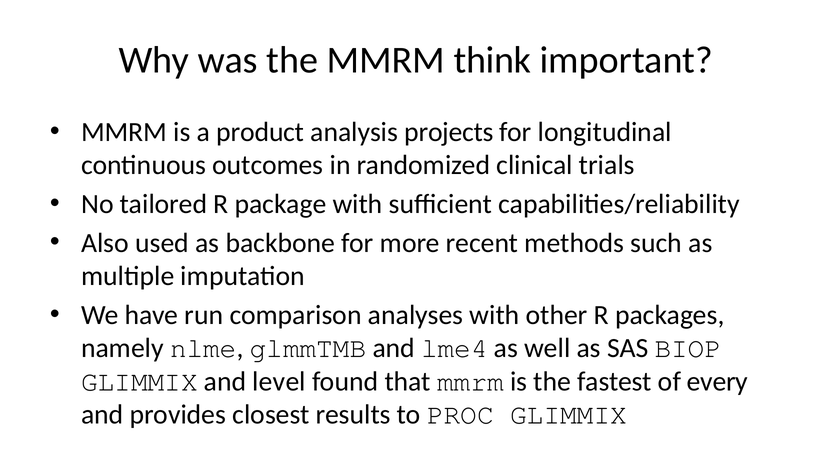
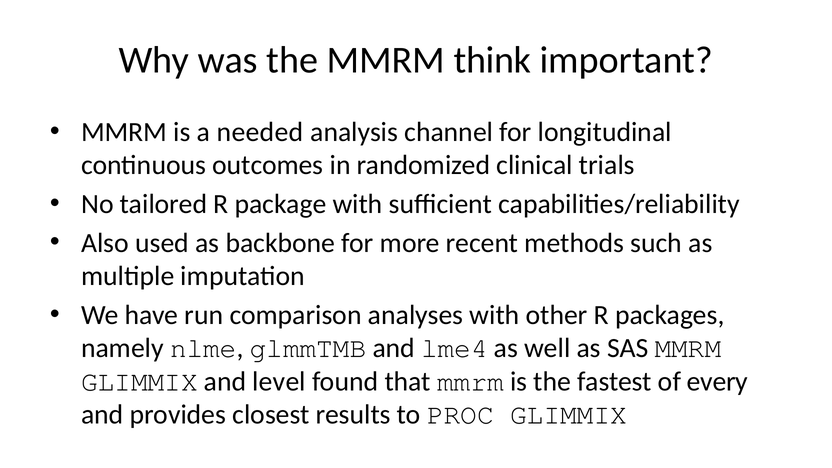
product: product -> needed
projects: projects -> channel
SAS BIOP: BIOP -> MMRM
